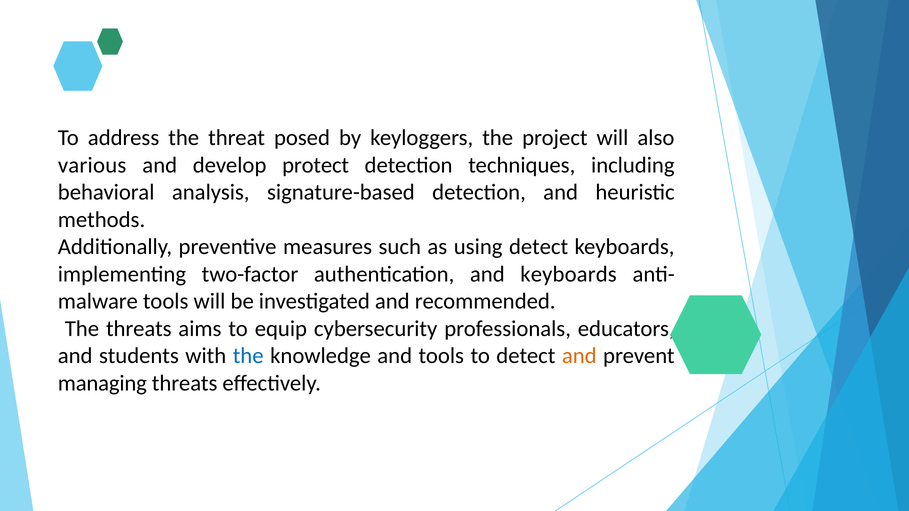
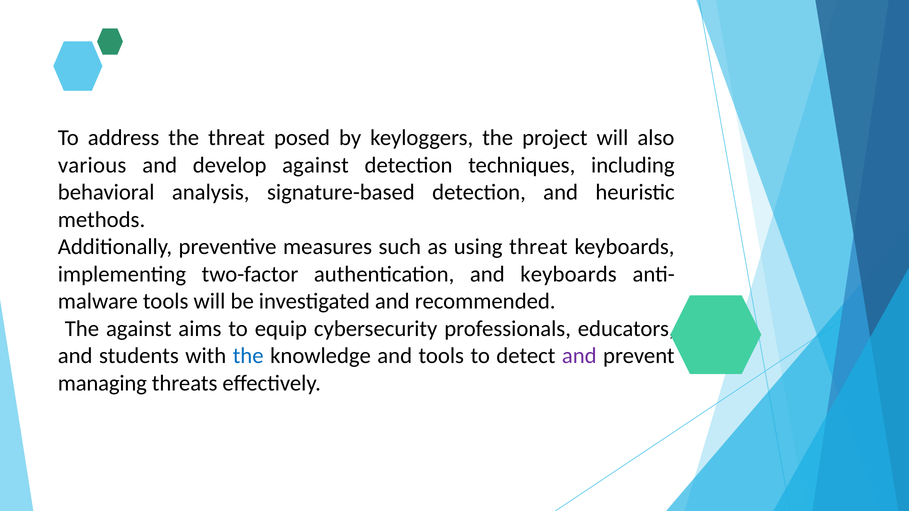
develop protect: protect -> against
using detect: detect -> threat
The threats: threats -> against
and at (579, 356) colour: orange -> purple
